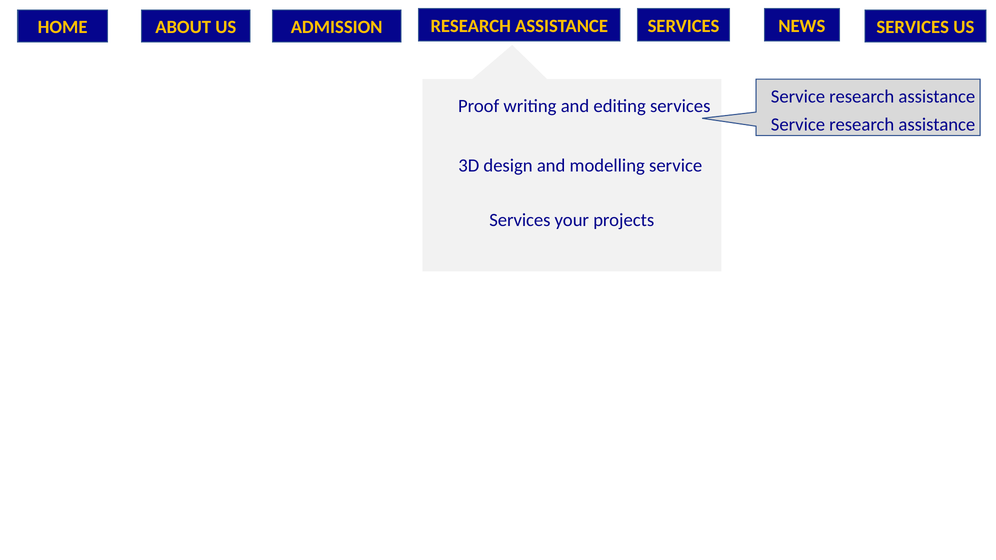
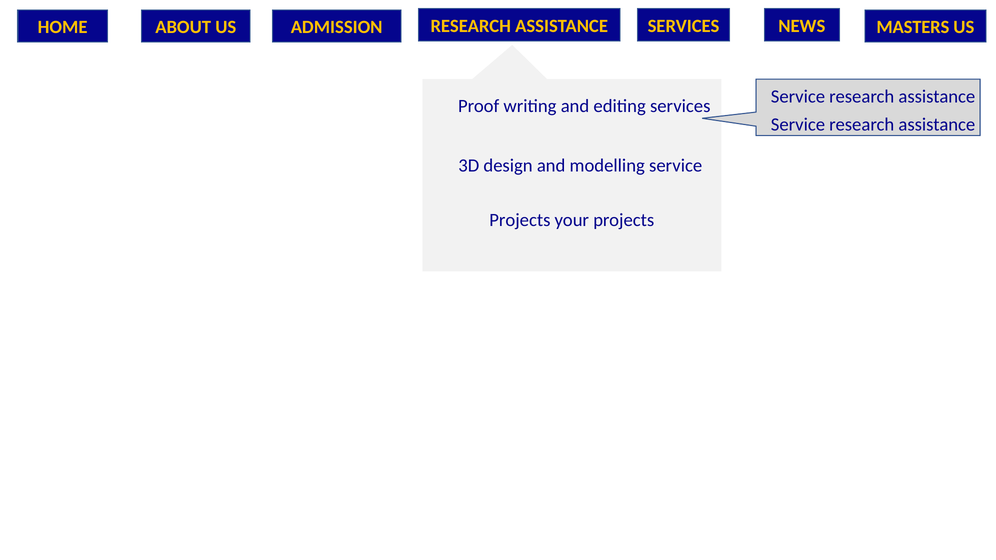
SERVICES SERVICES: SERVICES -> MASTERS
Services at (520, 220): Services -> Projects
